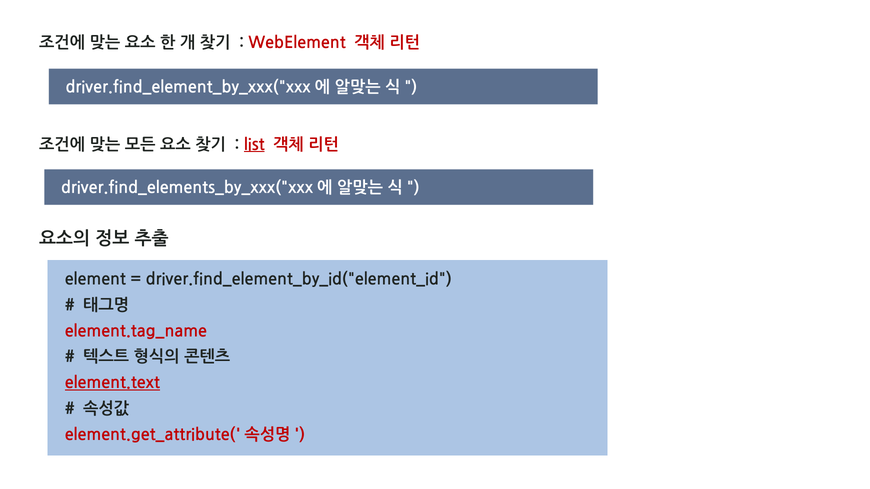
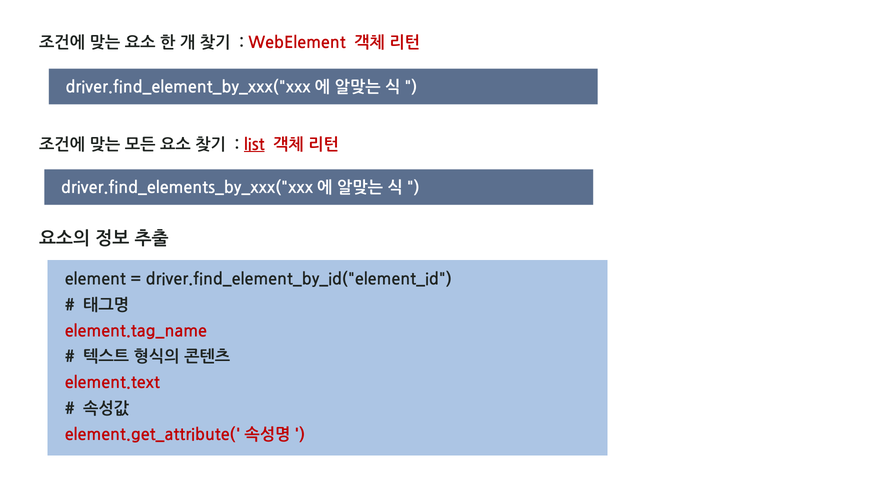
element.text underline: present -> none
